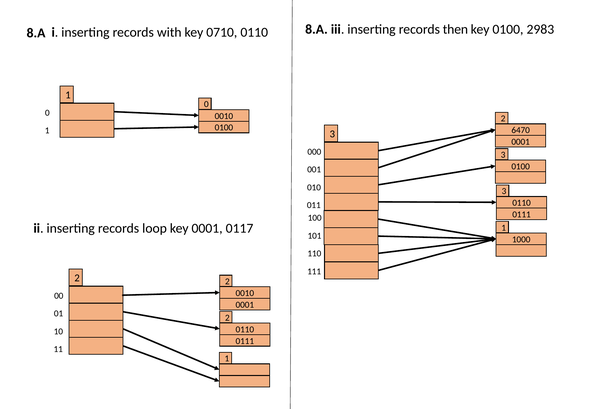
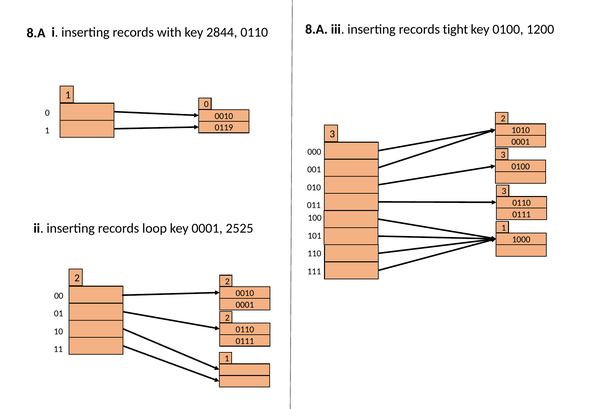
then: then -> tight
2983: 2983 -> 1200
0710: 0710 -> 2844
0100 at (224, 128): 0100 -> 0119
6470: 6470 -> 1010
0117: 0117 -> 2525
